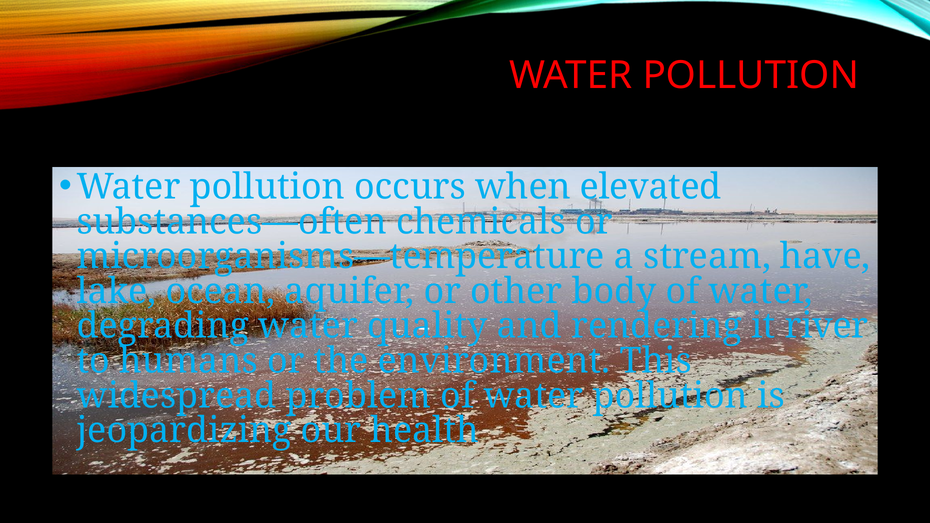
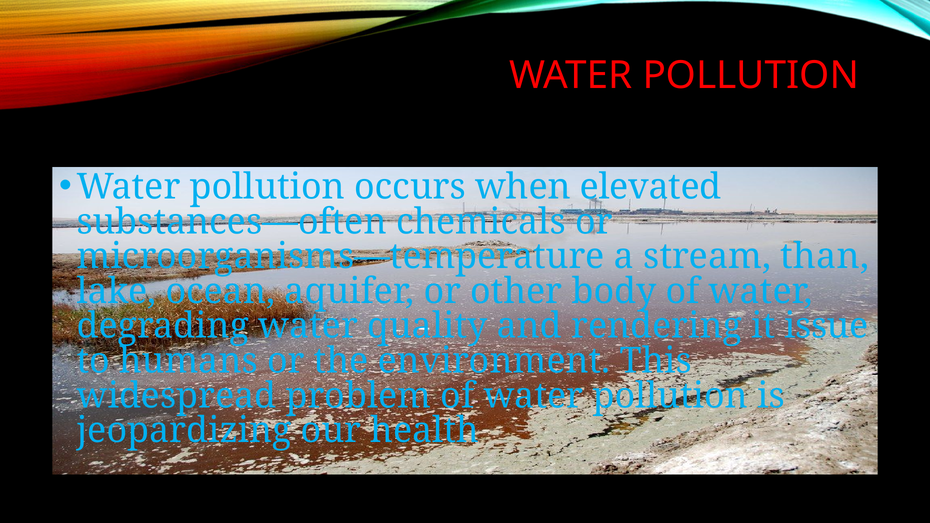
have: have -> than
river: river -> issue
